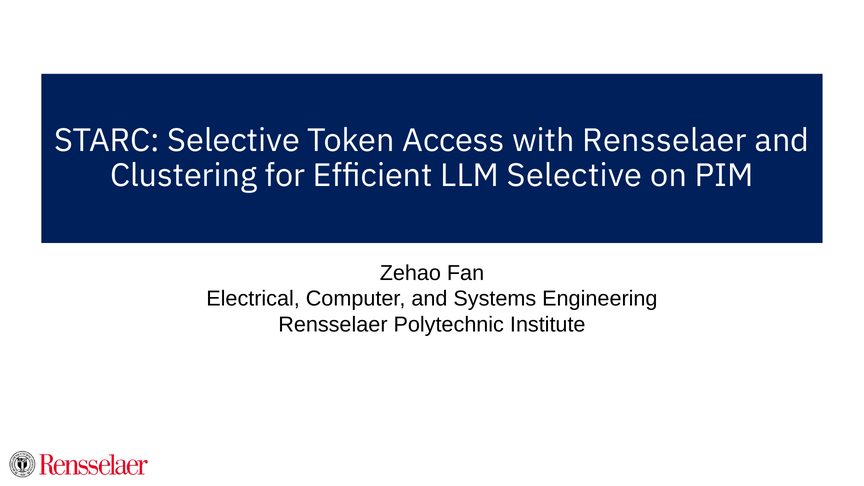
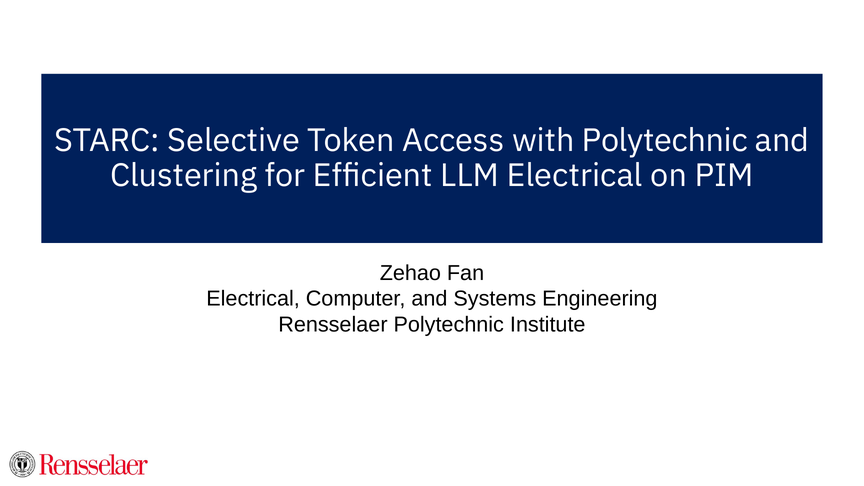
with Rensselaer: Rensselaer -> Polytechnic
LLM Selective: Selective -> Electrical
